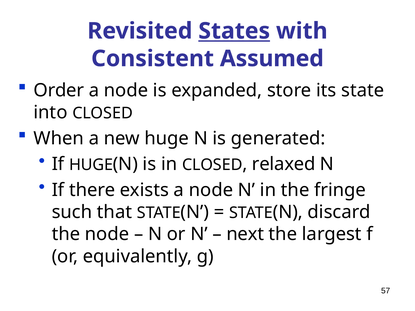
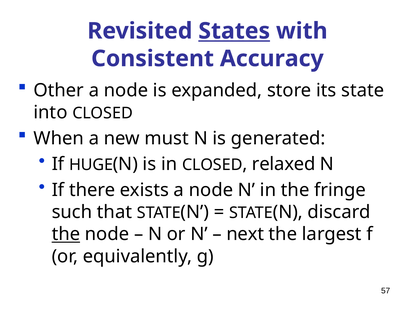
Assumed: Assumed -> Accuracy
Order: Order -> Other
new huge: huge -> must
the at (66, 234) underline: none -> present
